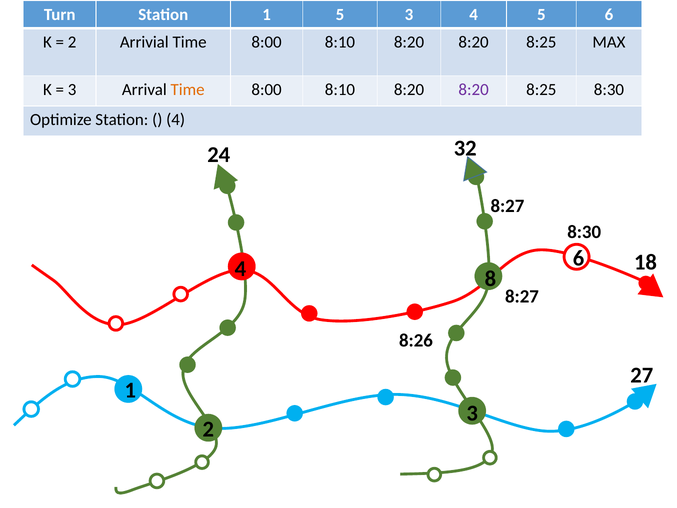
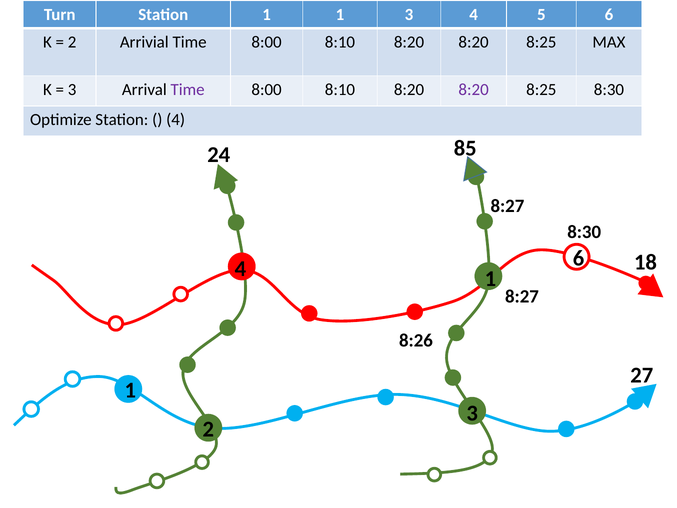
1 5: 5 -> 1
Time at (188, 90) colour: orange -> purple
32: 32 -> 85
4 8: 8 -> 1
